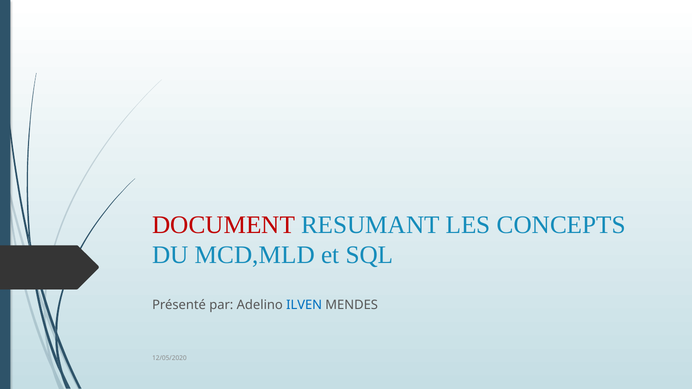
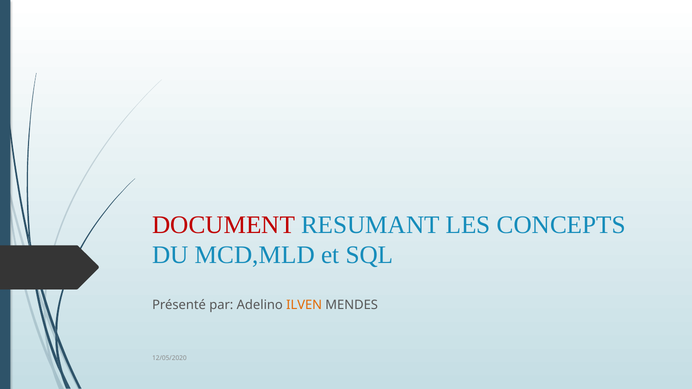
ILVEN colour: blue -> orange
